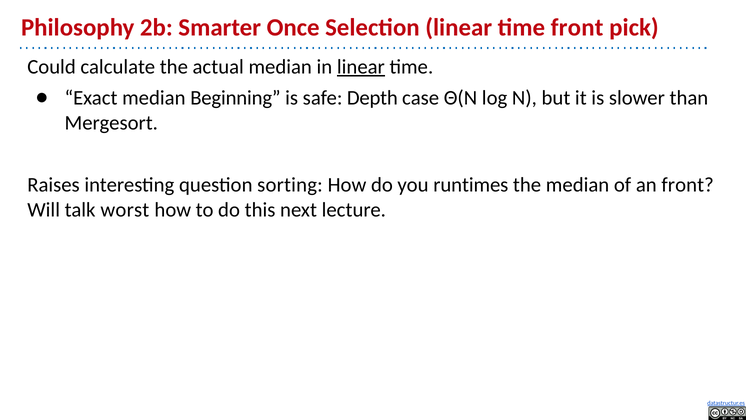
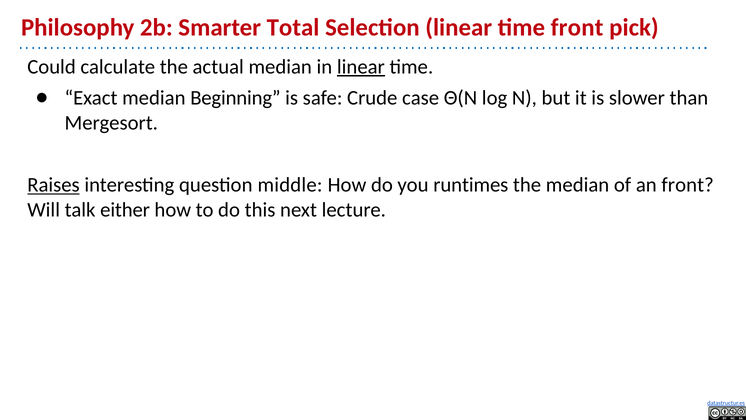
Once: Once -> Total
Depth: Depth -> Crude
Raises underline: none -> present
sorting: sorting -> middle
worst: worst -> either
